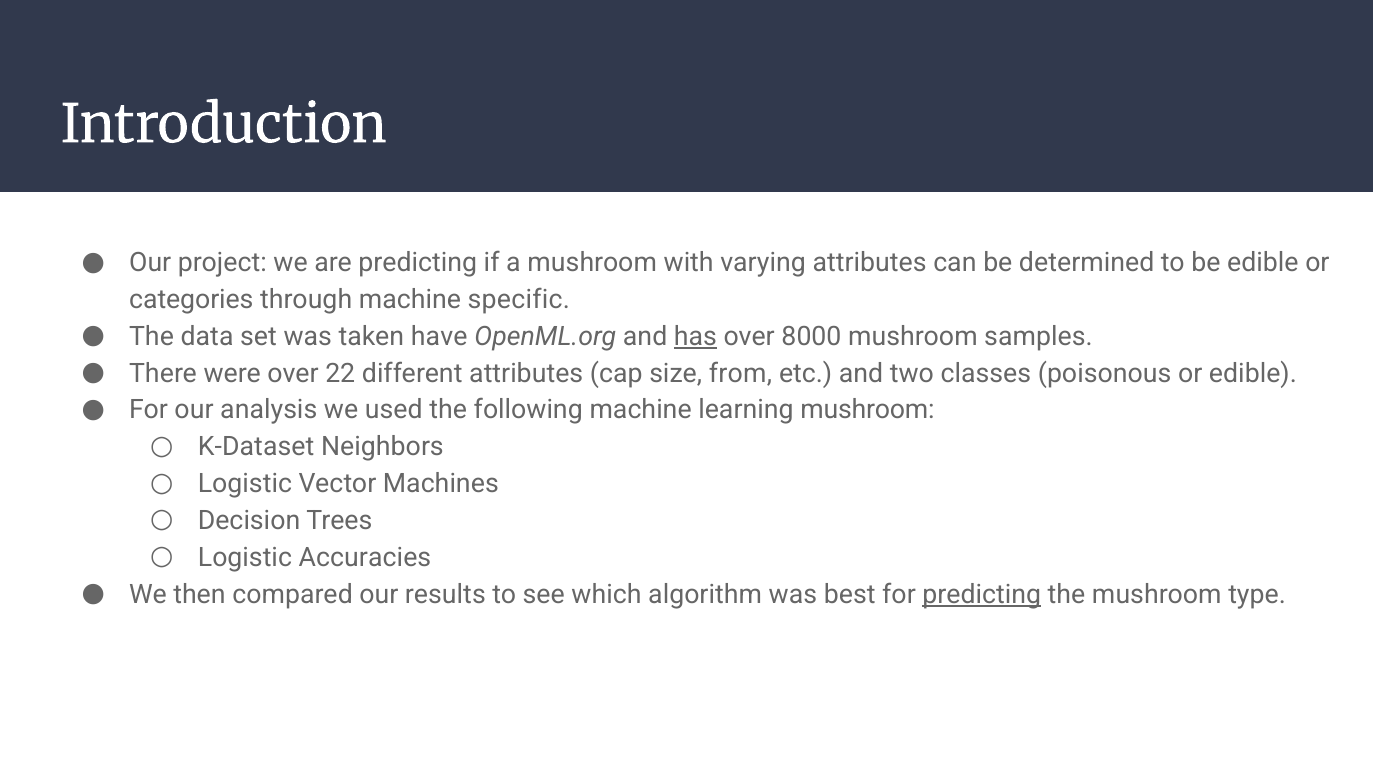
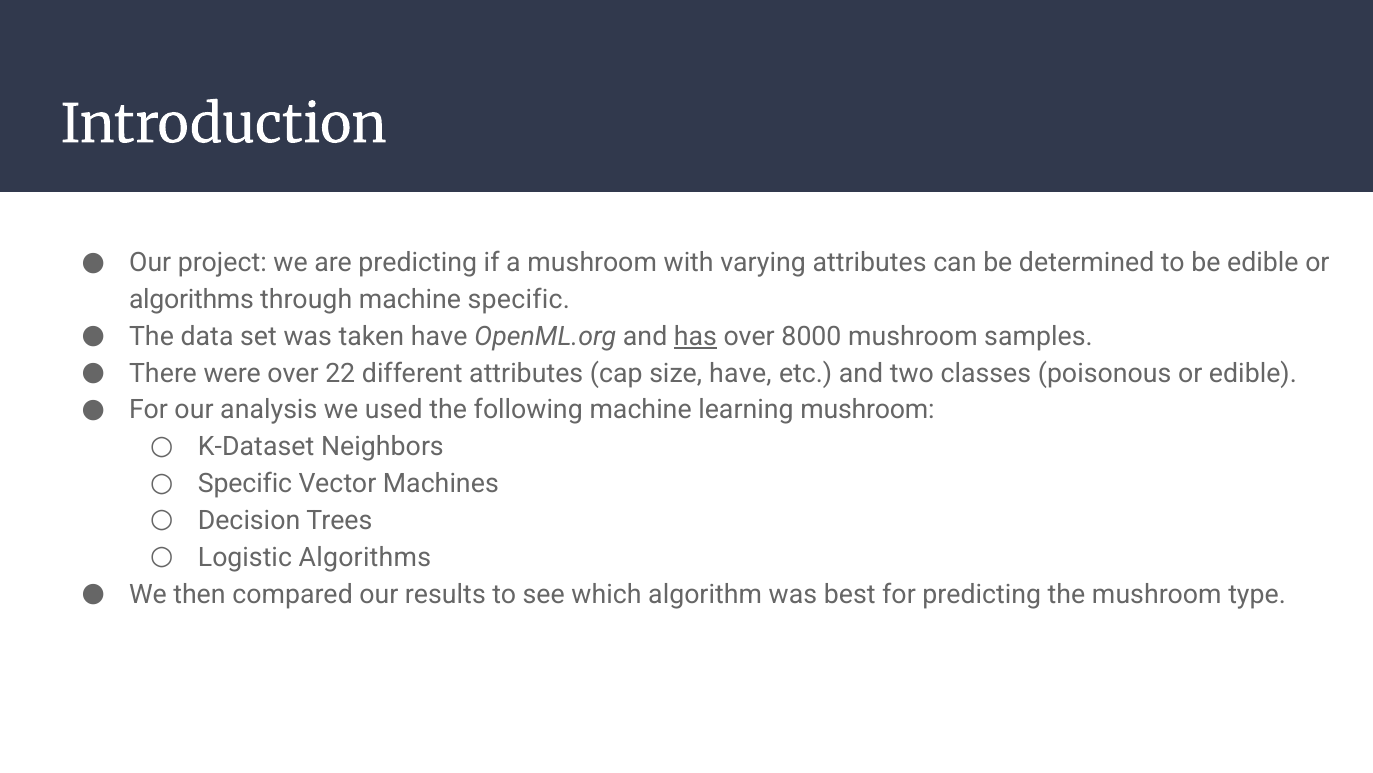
categories at (191, 299): categories -> algorithms
size from: from -> have
Logistic at (245, 483): Logistic -> Specific
Logistic Accuracies: Accuracies -> Algorithms
predicting at (982, 594) underline: present -> none
